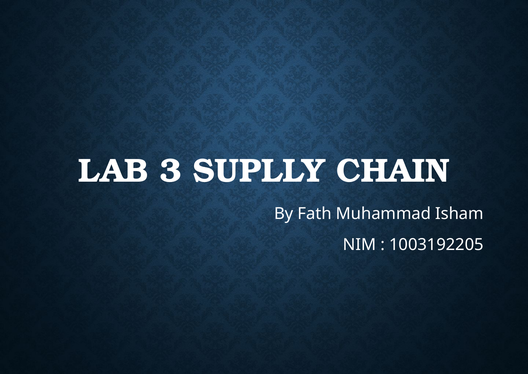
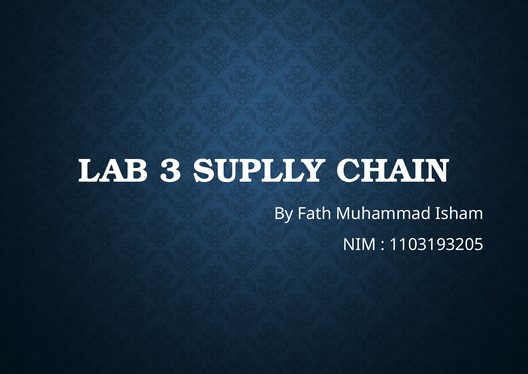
1003192205: 1003192205 -> 1103193205
